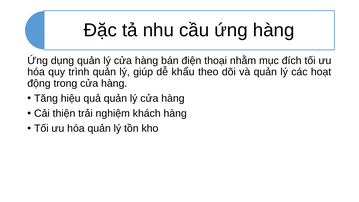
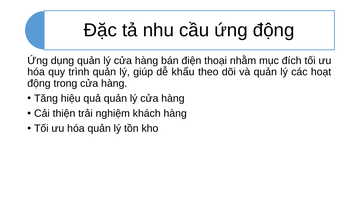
ứng hàng: hàng -> động
